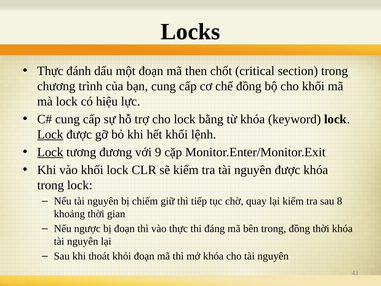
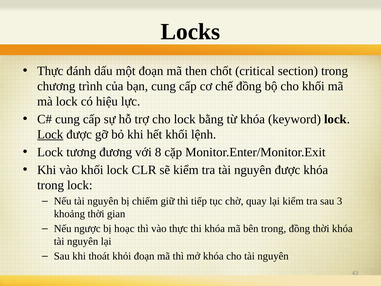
Lock at (50, 152) underline: present -> none
9: 9 -> 8
8: 8 -> 3
bị đoạn: đoạn -> hoạc
thi đáng: đáng -> khóa
